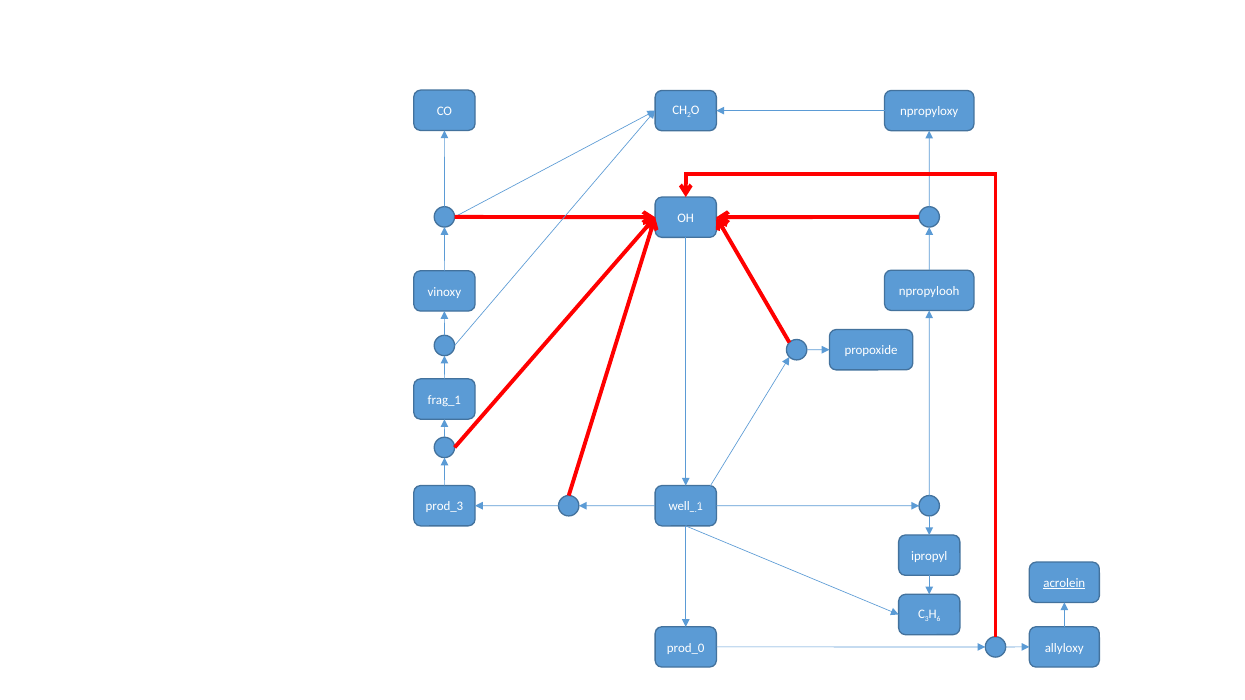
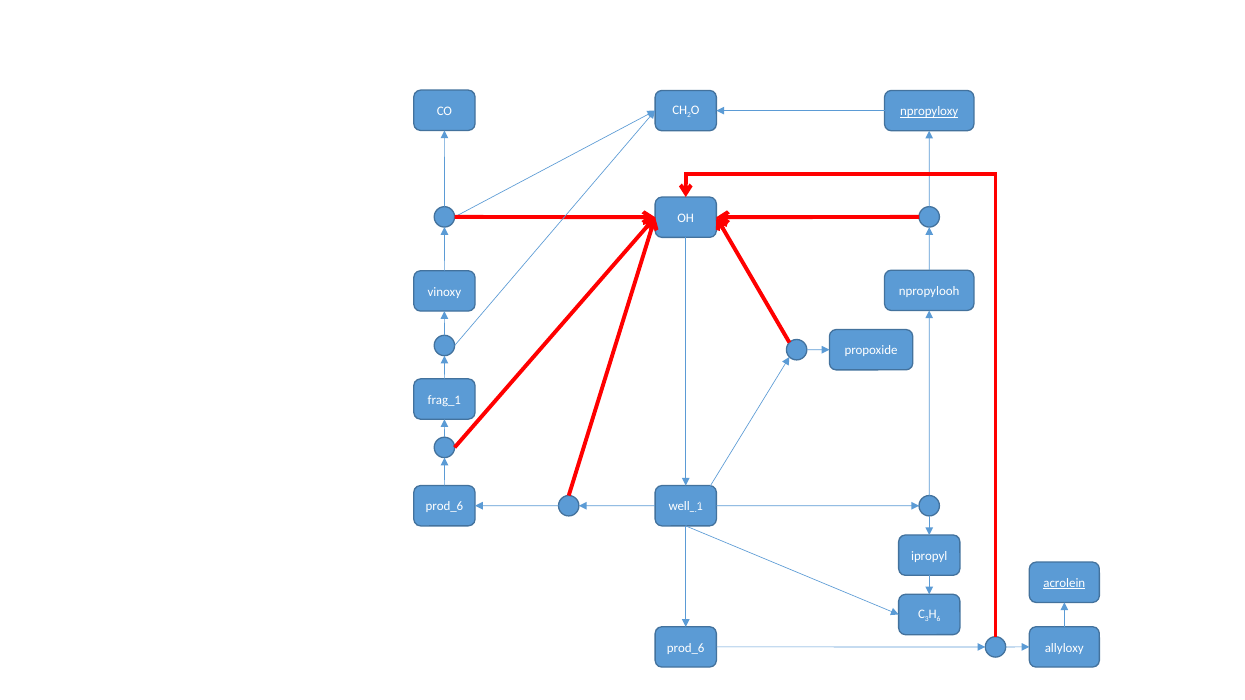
npropyloxy underline: none -> present
prod_3 at (444, 507): prod_3 -> prod_6
prod_0 at (686, 648): prod_0 -> prod_6
